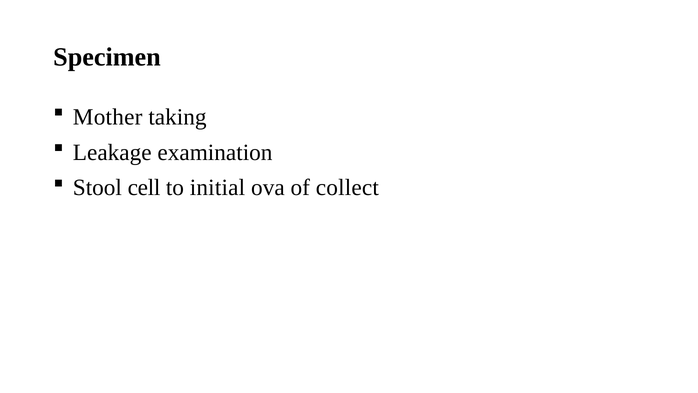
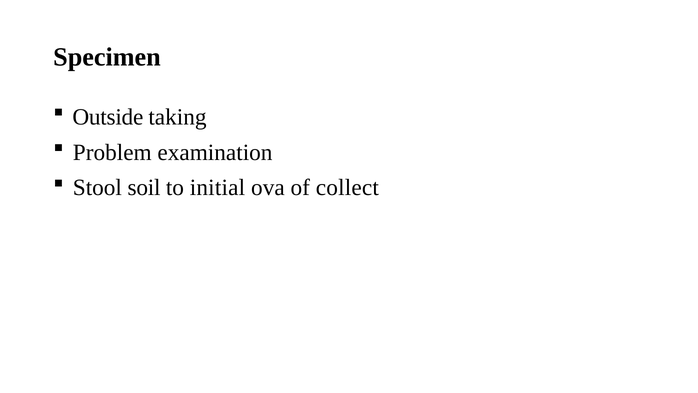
Mother: Mother -> Outside
Leakage: Leakage -> Problem
cell: cell -> soil
